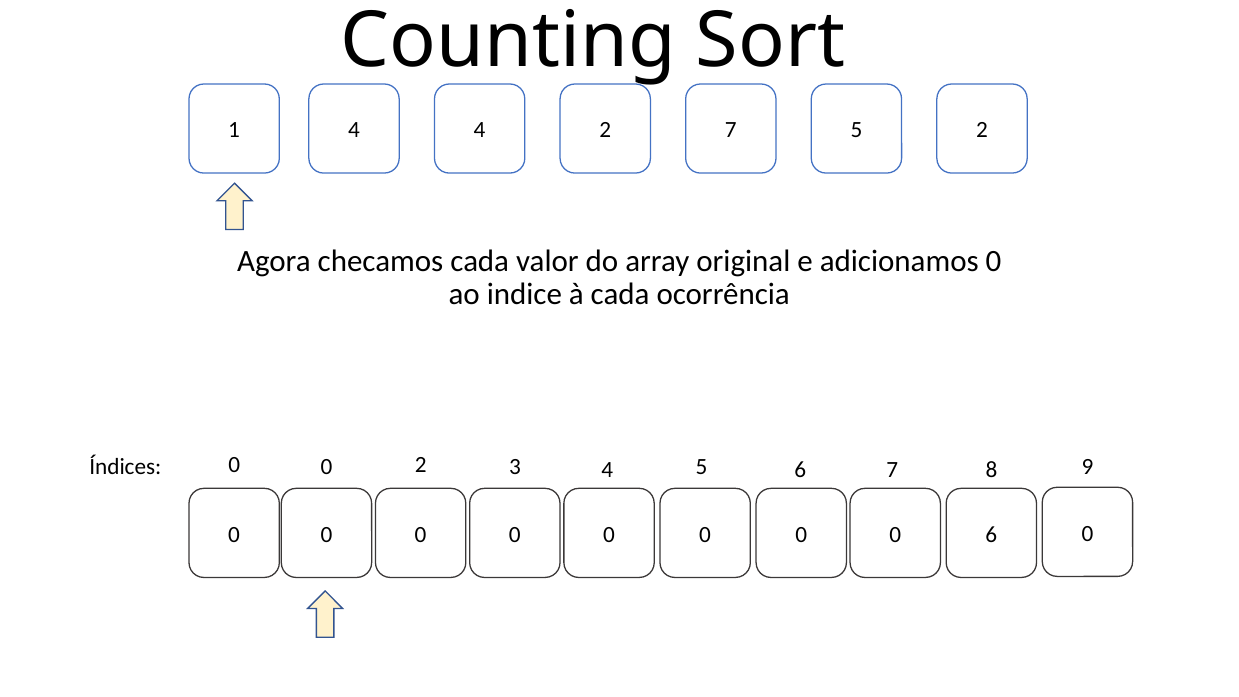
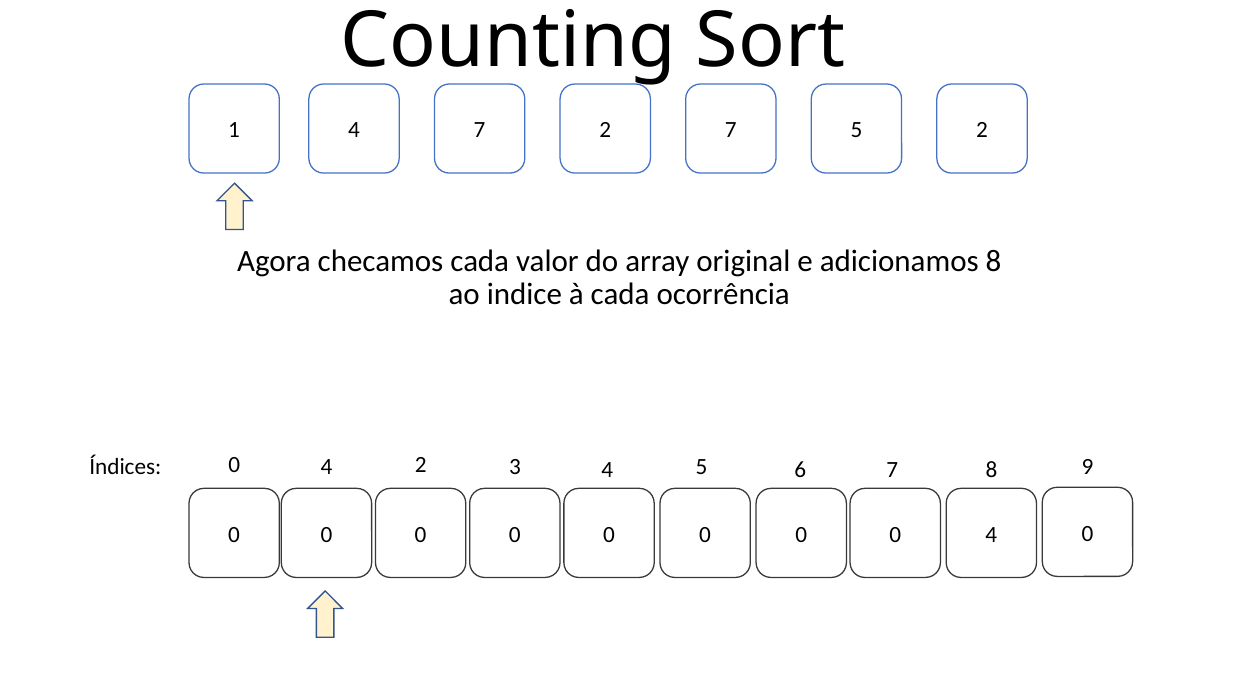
4 4: 4 -> 7
adicionamos 0: 0 -> 8
Índices 0 0: 0 -> 4
0 0 6: 6 -> 4
